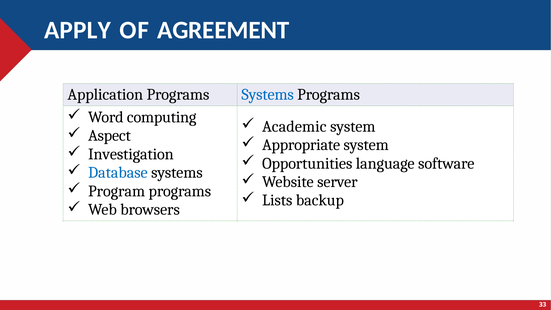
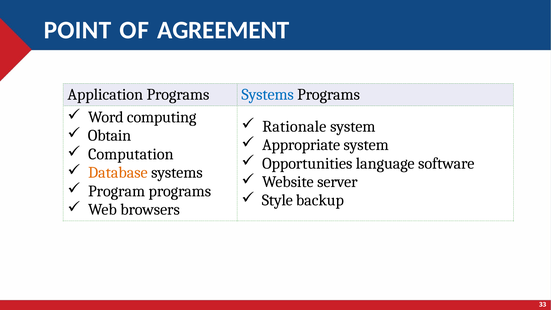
APPLY: APPLY -> POINT
Academic: Academic -> Rationale
Aspect: Aspect -> Obtain
Investigation: Investigation -> Computation
Database colour: blue -> orange
Lists: Lists -> Style
